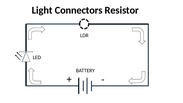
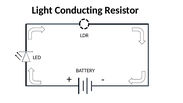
Connectors: Connectors -> Conducting
